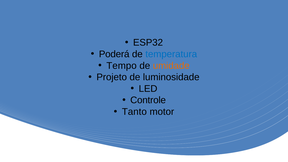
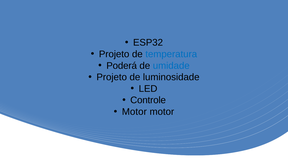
Poderá at (114, 54): Poderá -> Projeto
Tempo: Tempo -> Poderá
umidade colour: orange -> blue
Tanto at (134, 112): Tanto -> Motor
